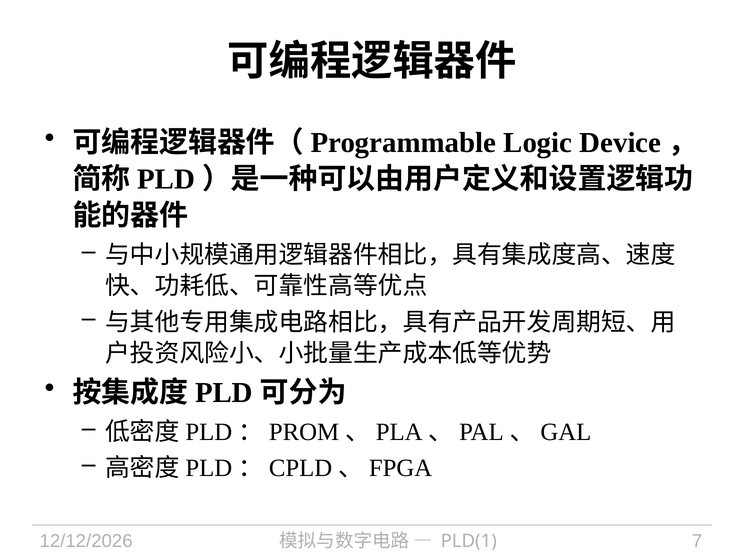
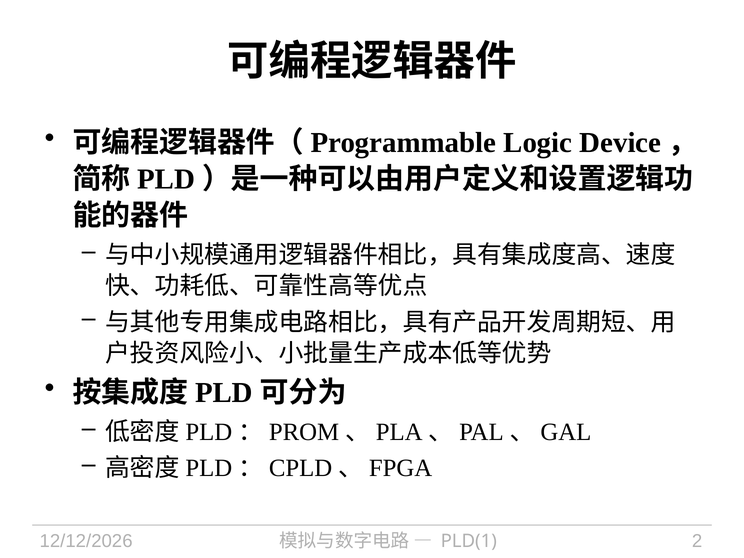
7: 7 -> 2
